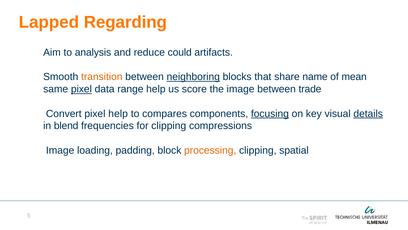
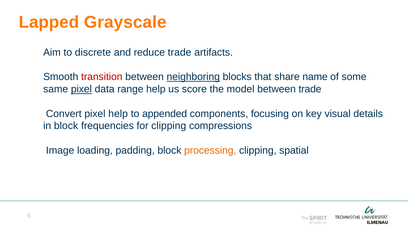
Regarding: Regarding -> Grayscale
analysis: analysis -> discrete
reduce could: could -> trade
transition colour: orange -> red
mean: mean -> some
the image: image -> model
compares: compares -> appended
focusing underline: present -> none
details underline: present -> none
in blend: blend -> block
